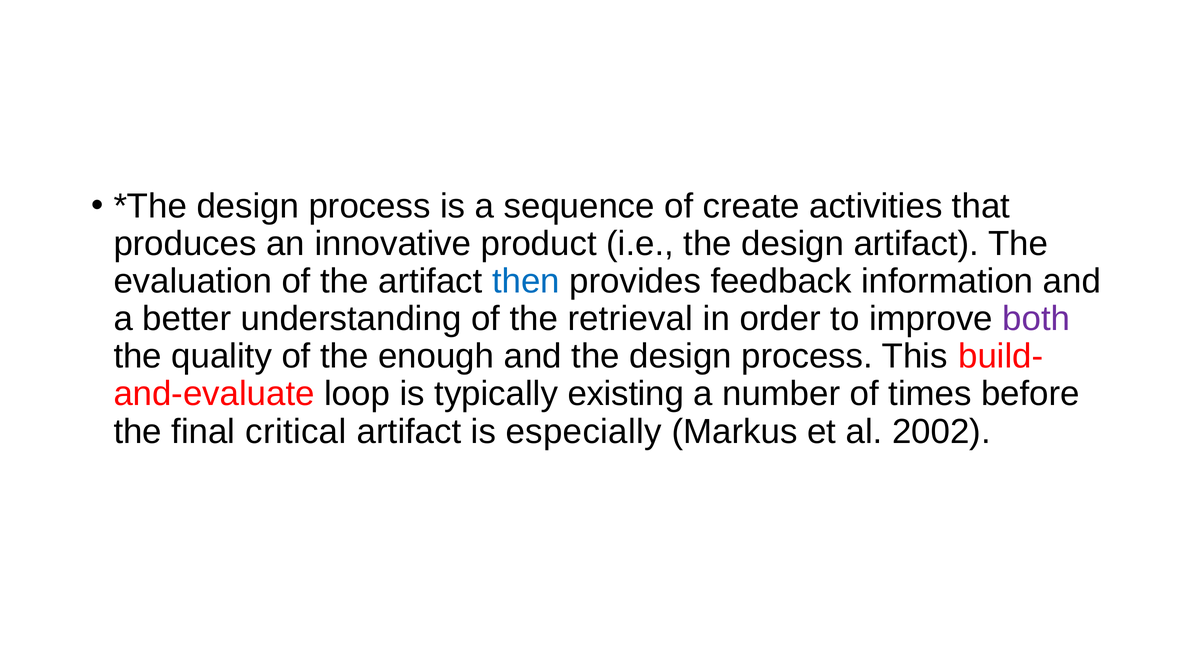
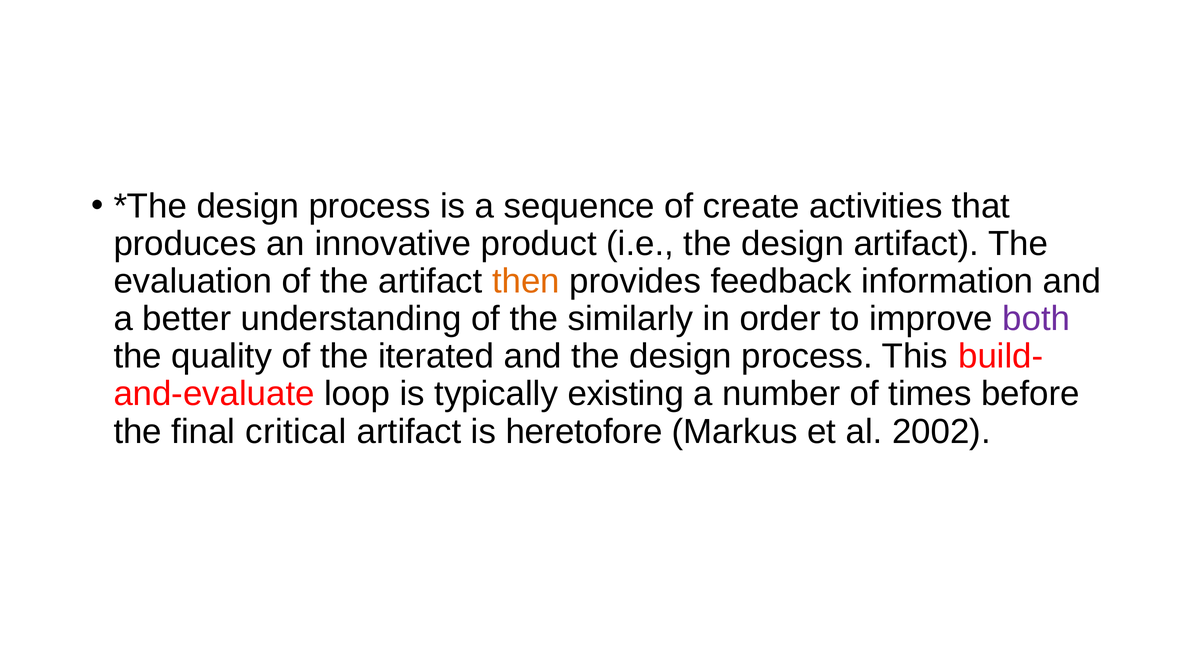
then colour: blue -> orange
retrieval: retrieval -> similarly
enough: enough -> iterated
especially: especially -> heretofore
